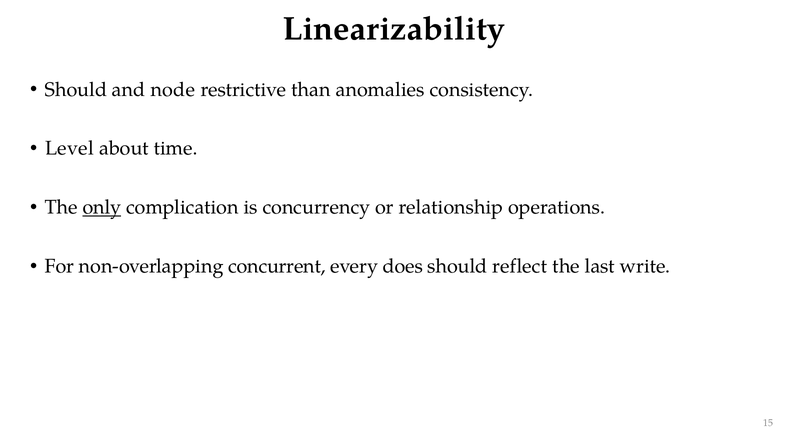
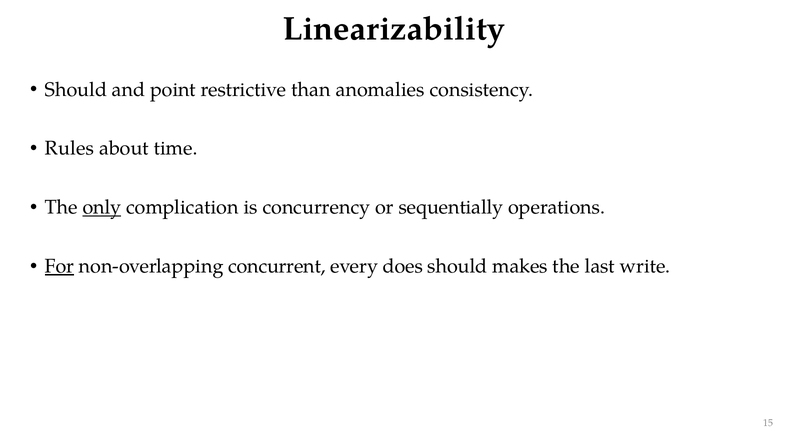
node: node -> point
Level: Level -> Rules
relationship: relationship -> sequentially
For underline: none -> present
reflect: reflect -> makes
